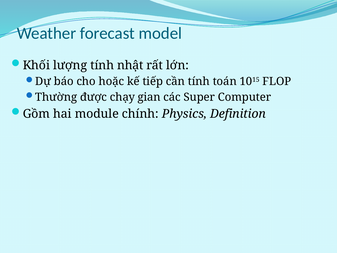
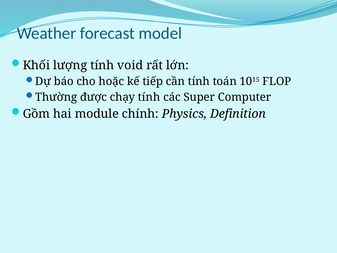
nhật: nhật -> void
chạy gian: gian -> tính
